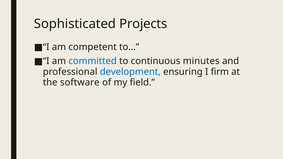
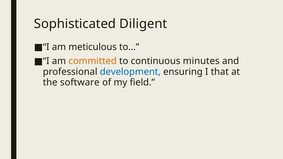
Projects: Projects -> Diligent
competent: competent -> meticulous
committed colour: blue -> orange
firm: firm -> that
